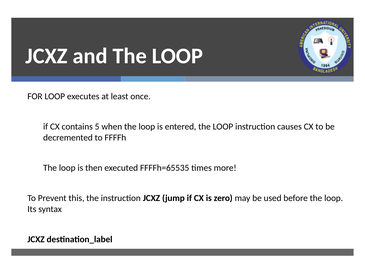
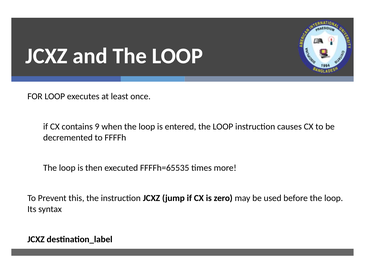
5: 5 -> 9
